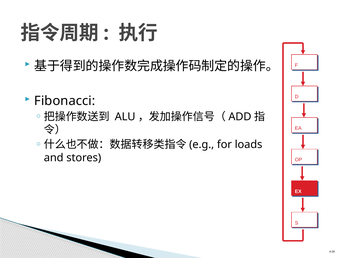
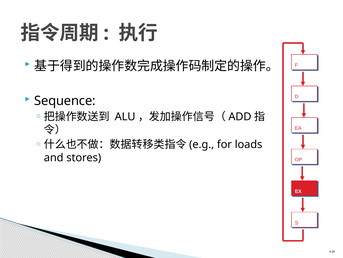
Fibonacci: Fibonacci -> Sequence
